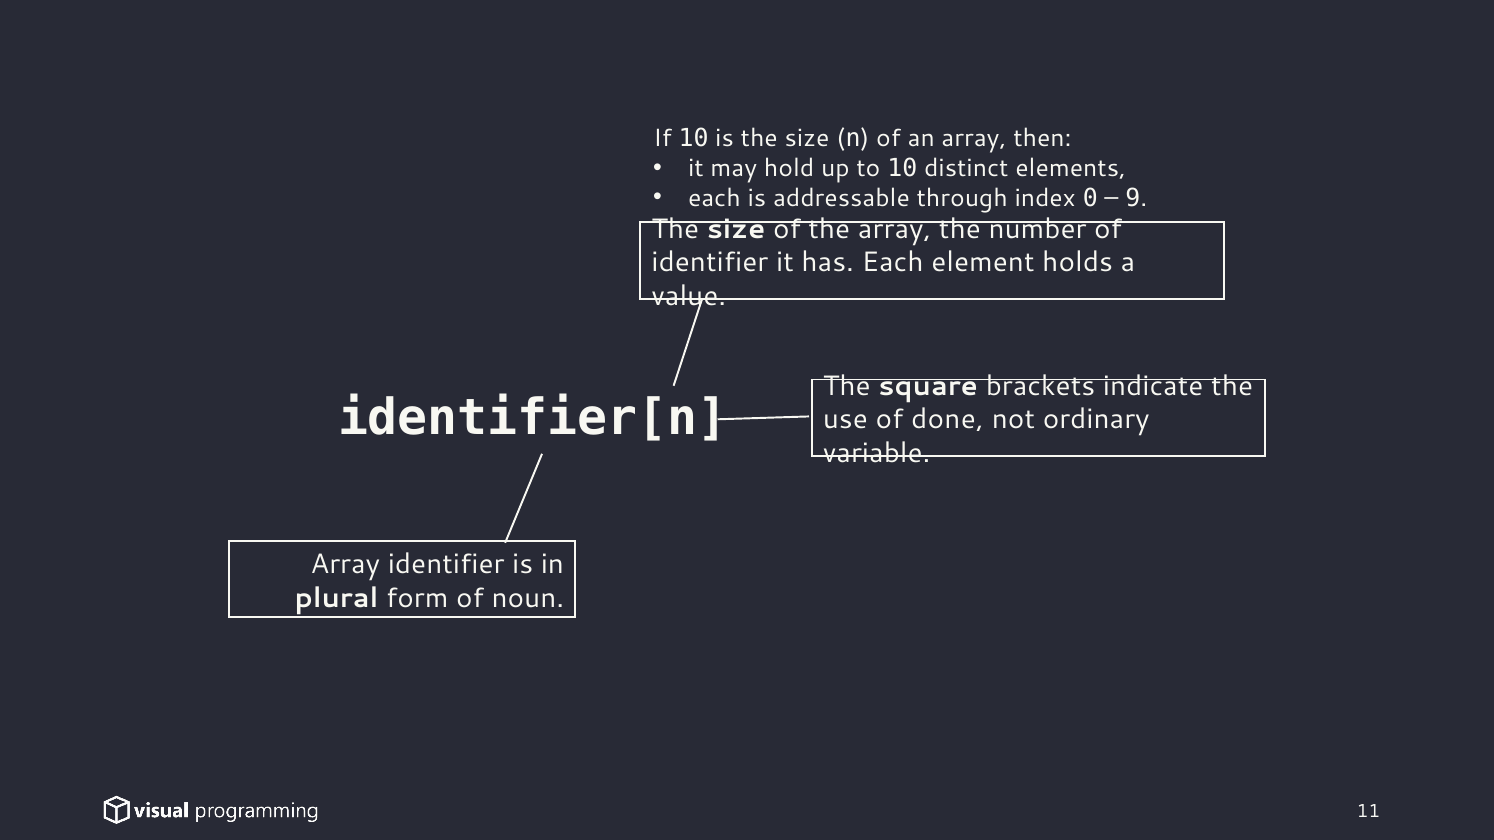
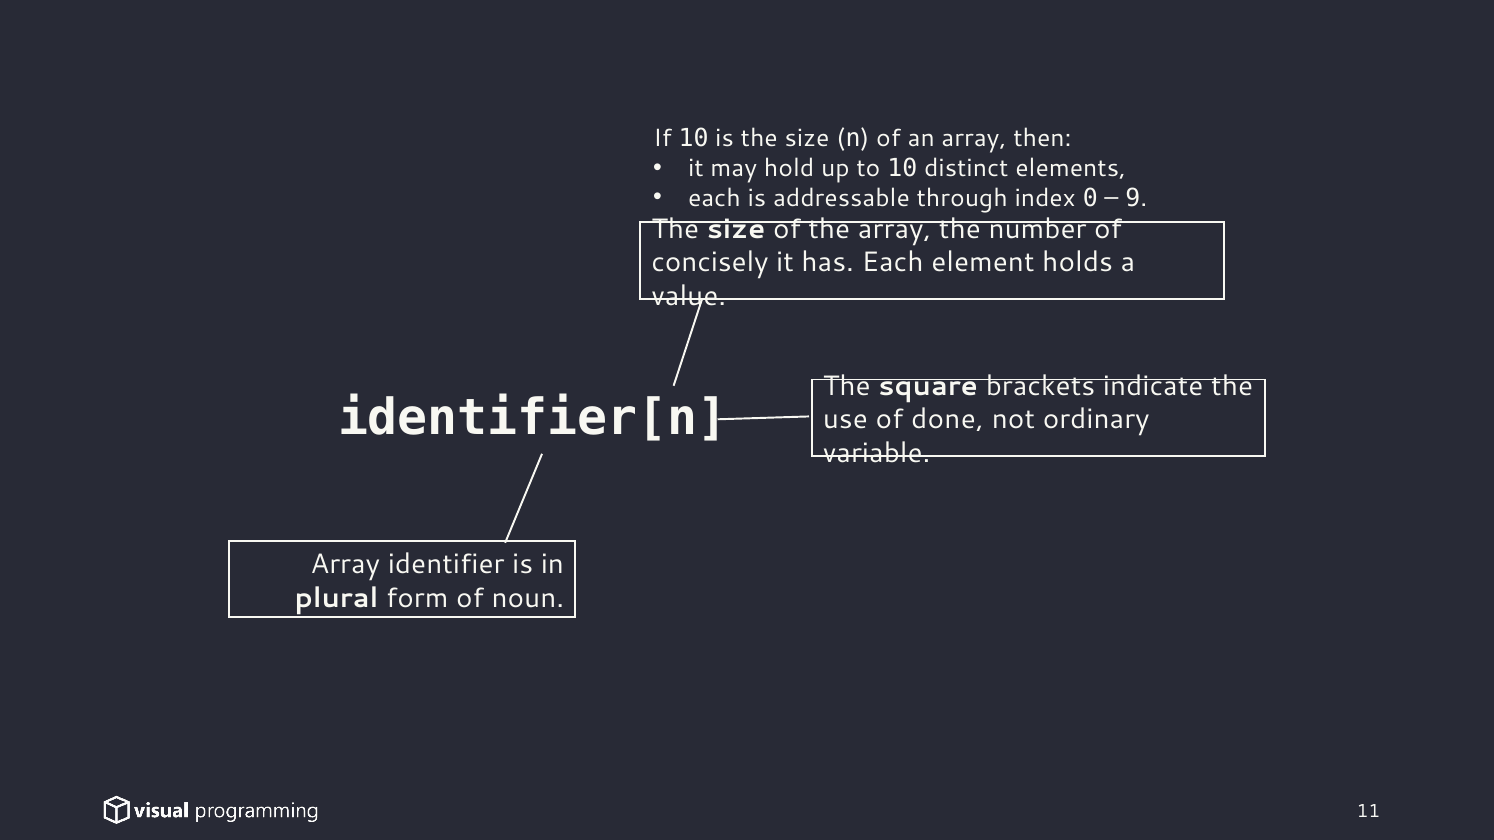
identifier at (710, 263): identifier -> concisely
